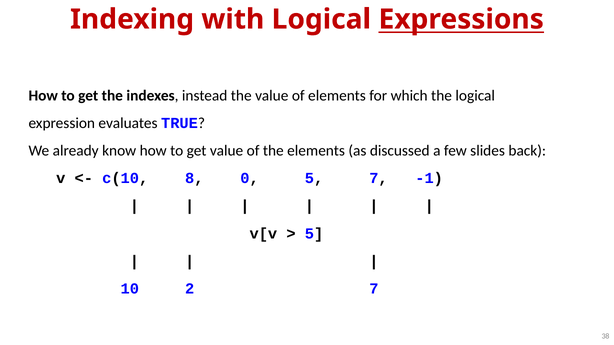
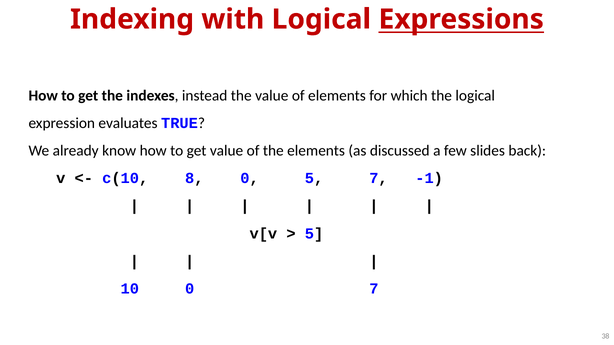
10 2: 2 -> 0
